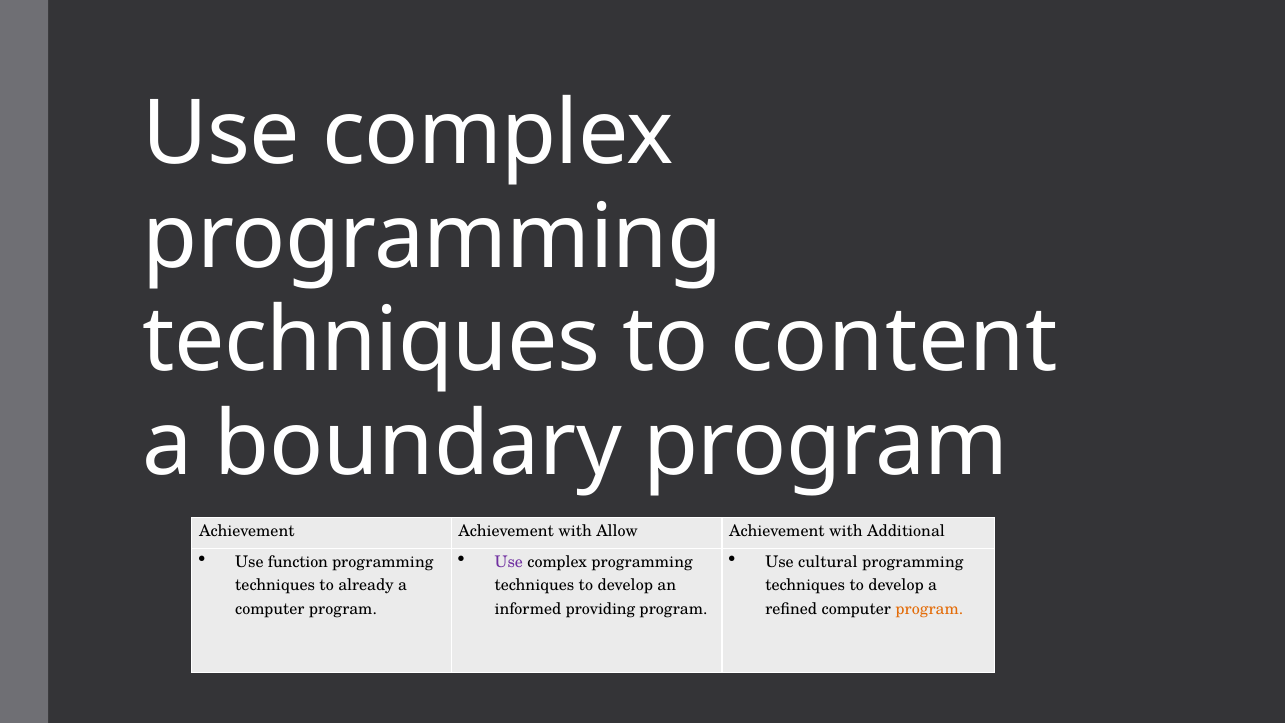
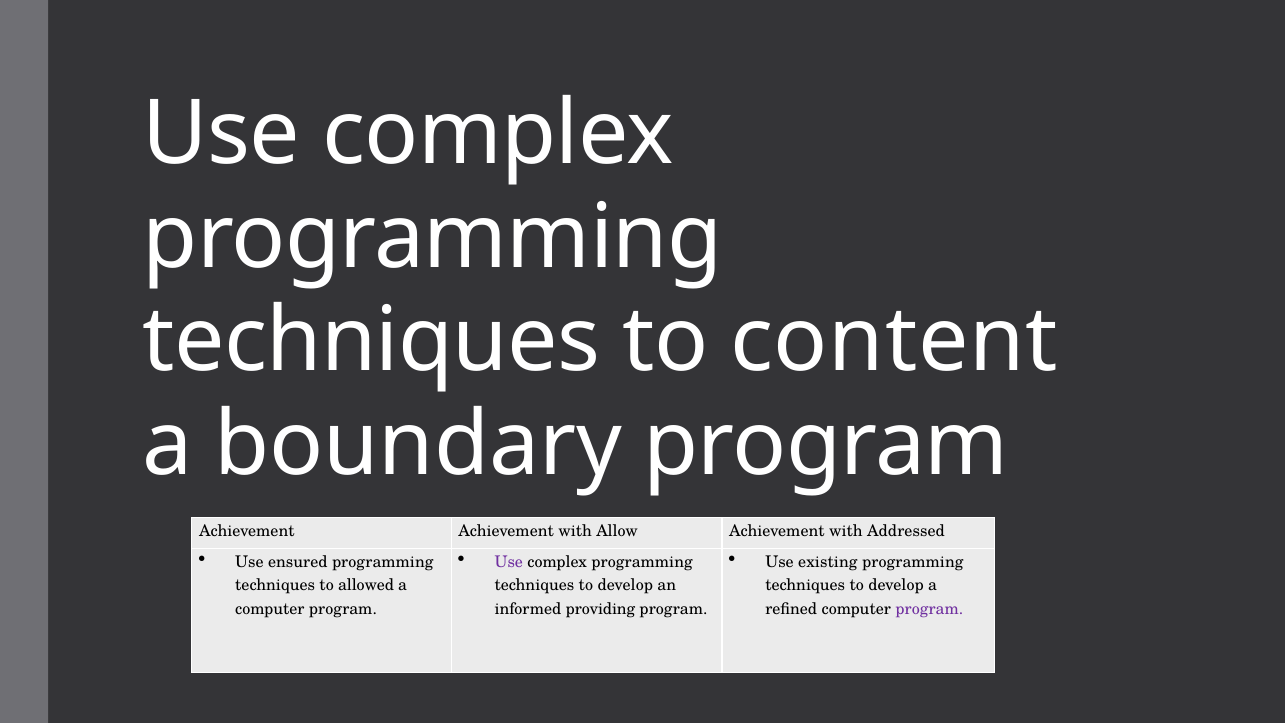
Additional: Additional -> Addressed
function: function -> ensured
cultural: cultural -> existing
already: already -> allowed
program at (929, 609) colour: orange -> purple
